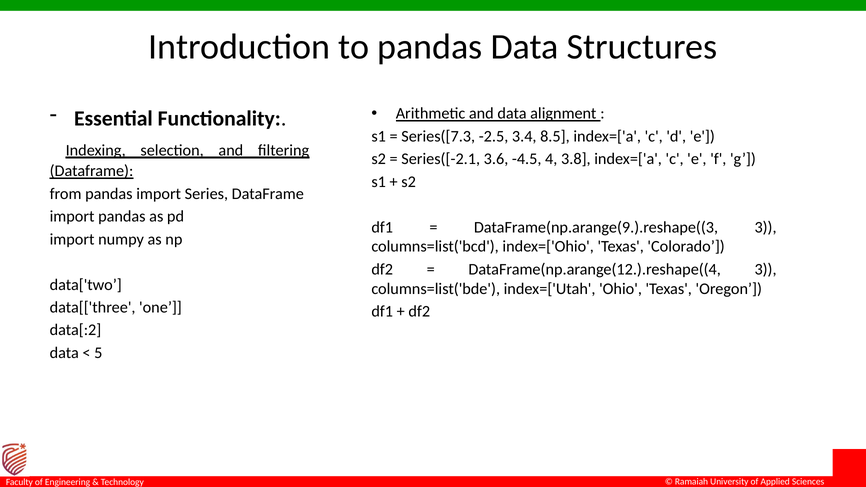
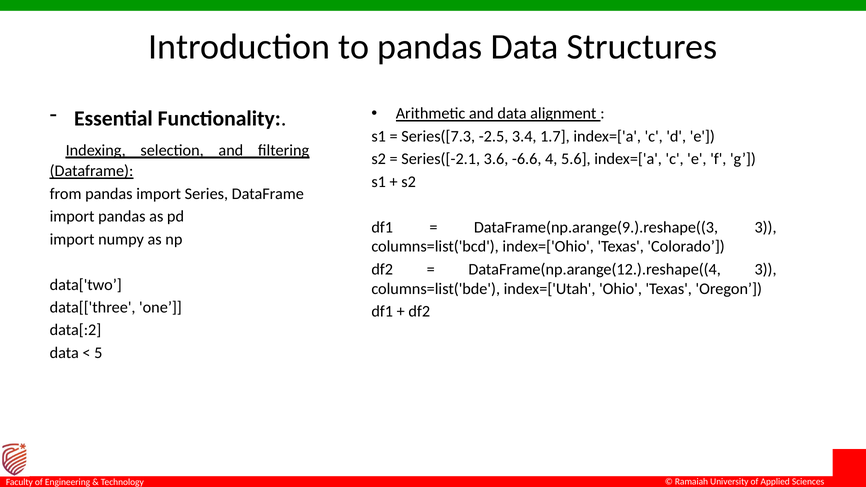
8.5: 8.5 -> 1.7
-4.5: -4.5 -> -6.6
3.8: 3.8 -> 5.6
